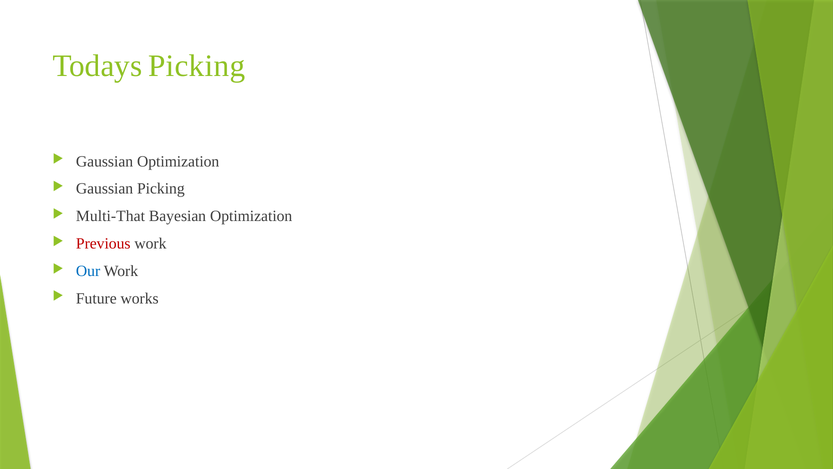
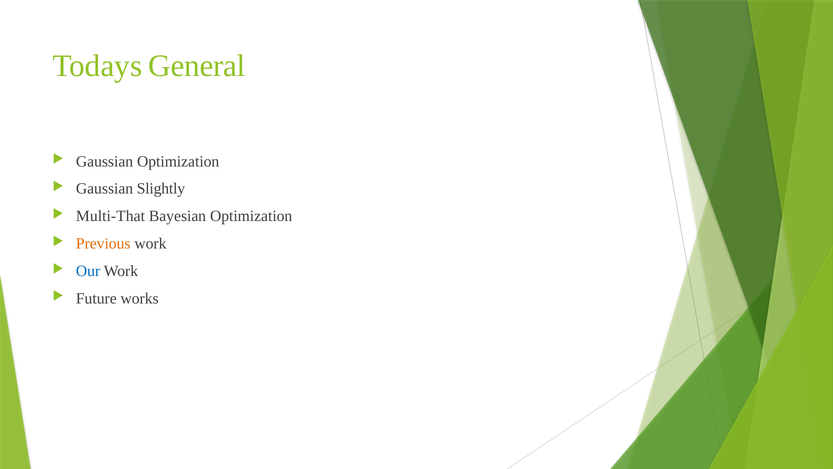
Todays Picking: Picking -> General
Gaussian Picking: Picking -> Slightly
Previous colour: red -> orange
